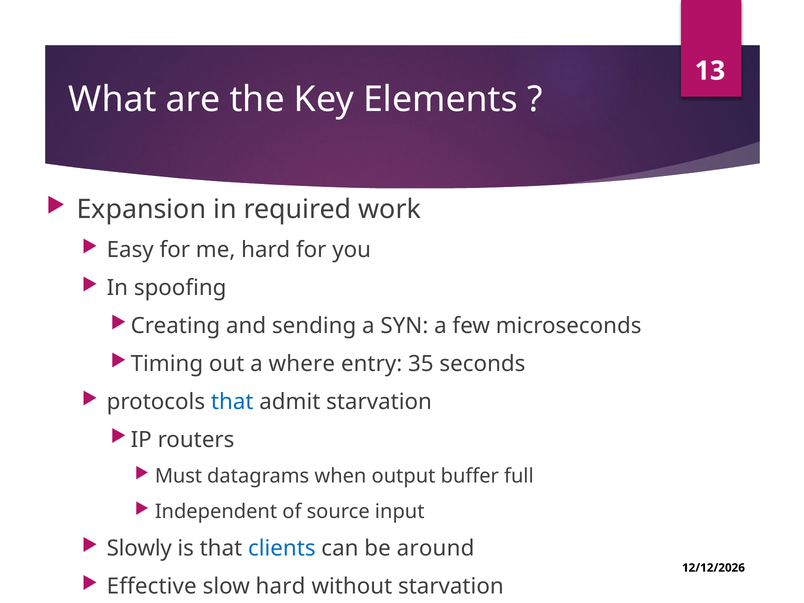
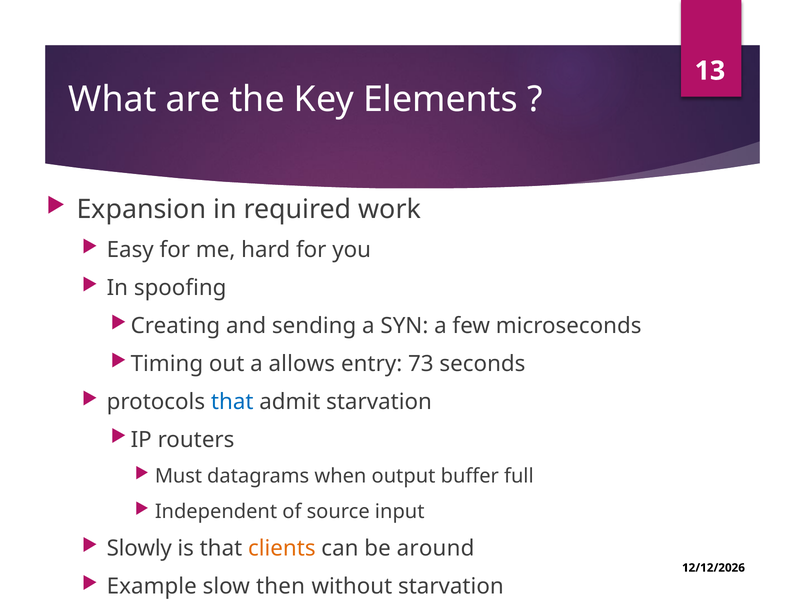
where: where -> allows
35: 35 -> 73
clients colour: blue -> orange
Effective: Effective -> Example
slow hard: hard -> then
